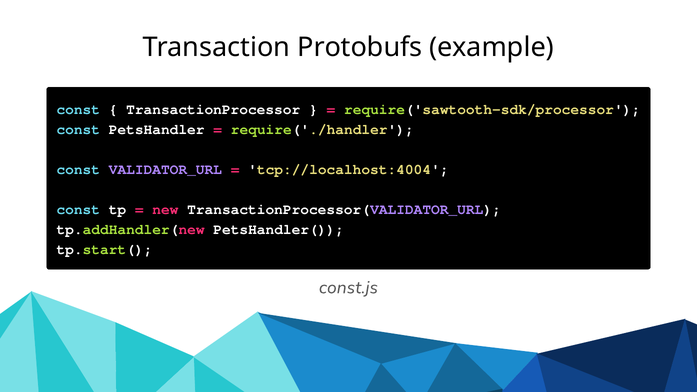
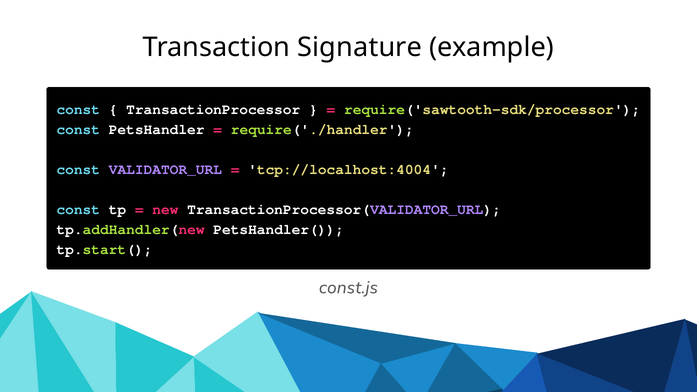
Protobufs: Protobufs -> Signature
